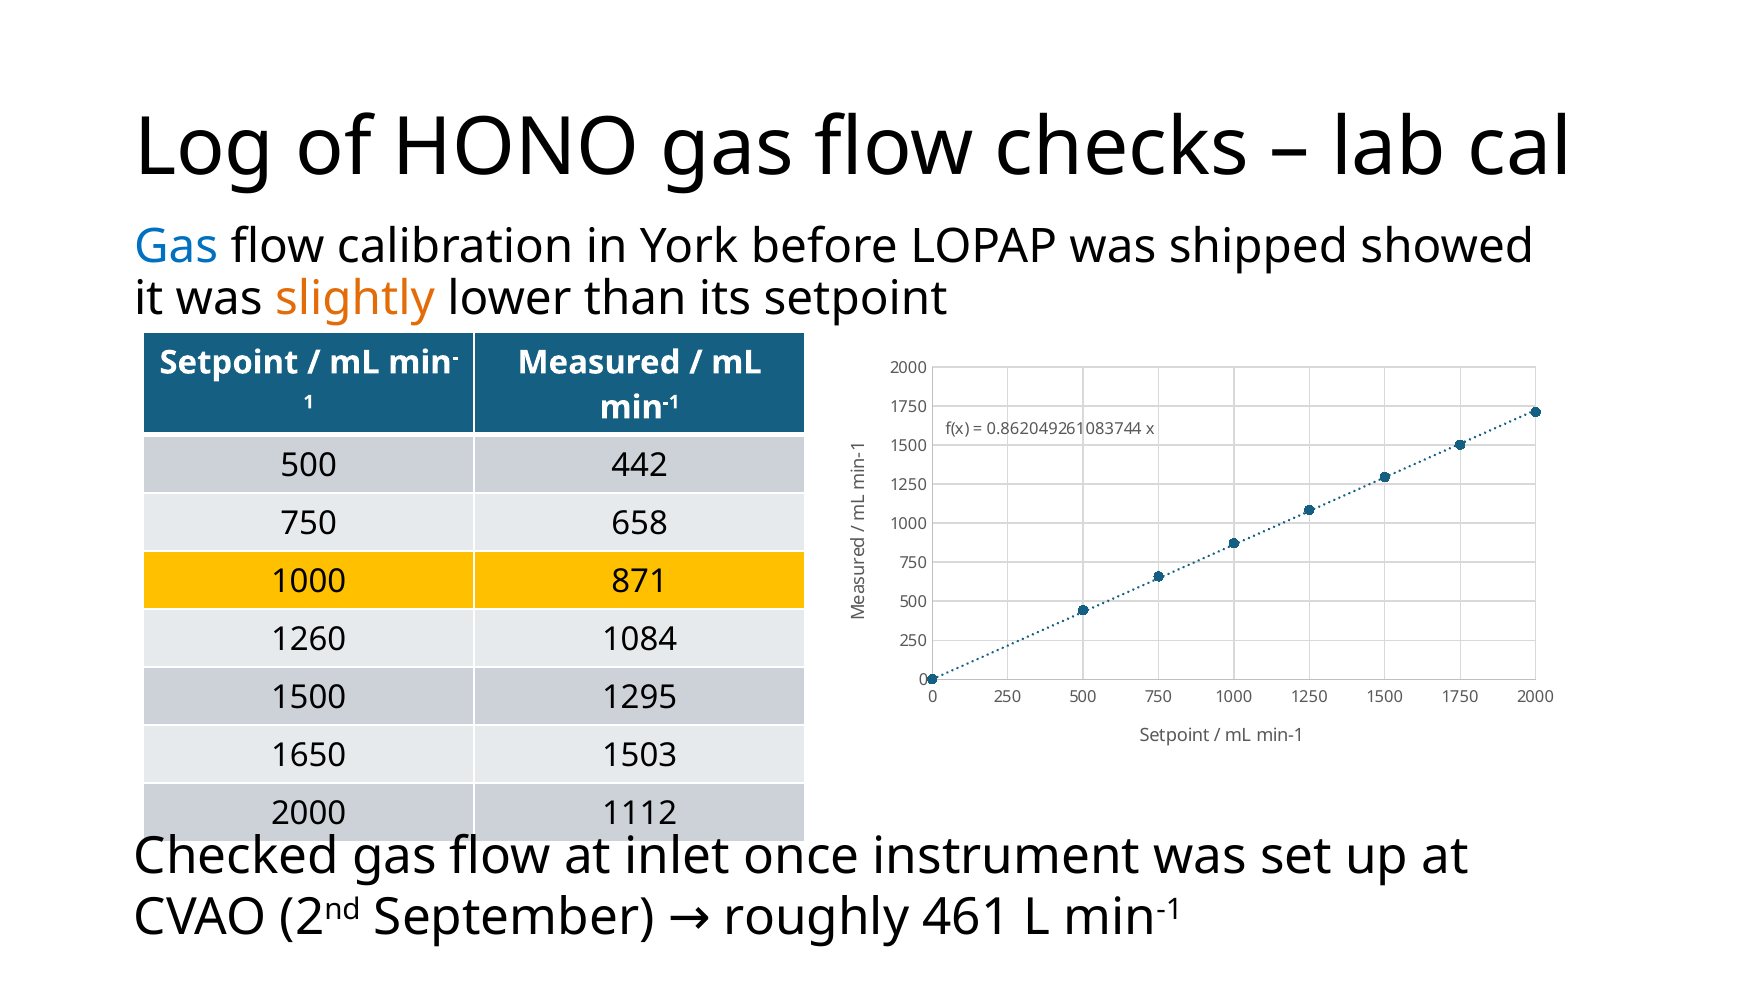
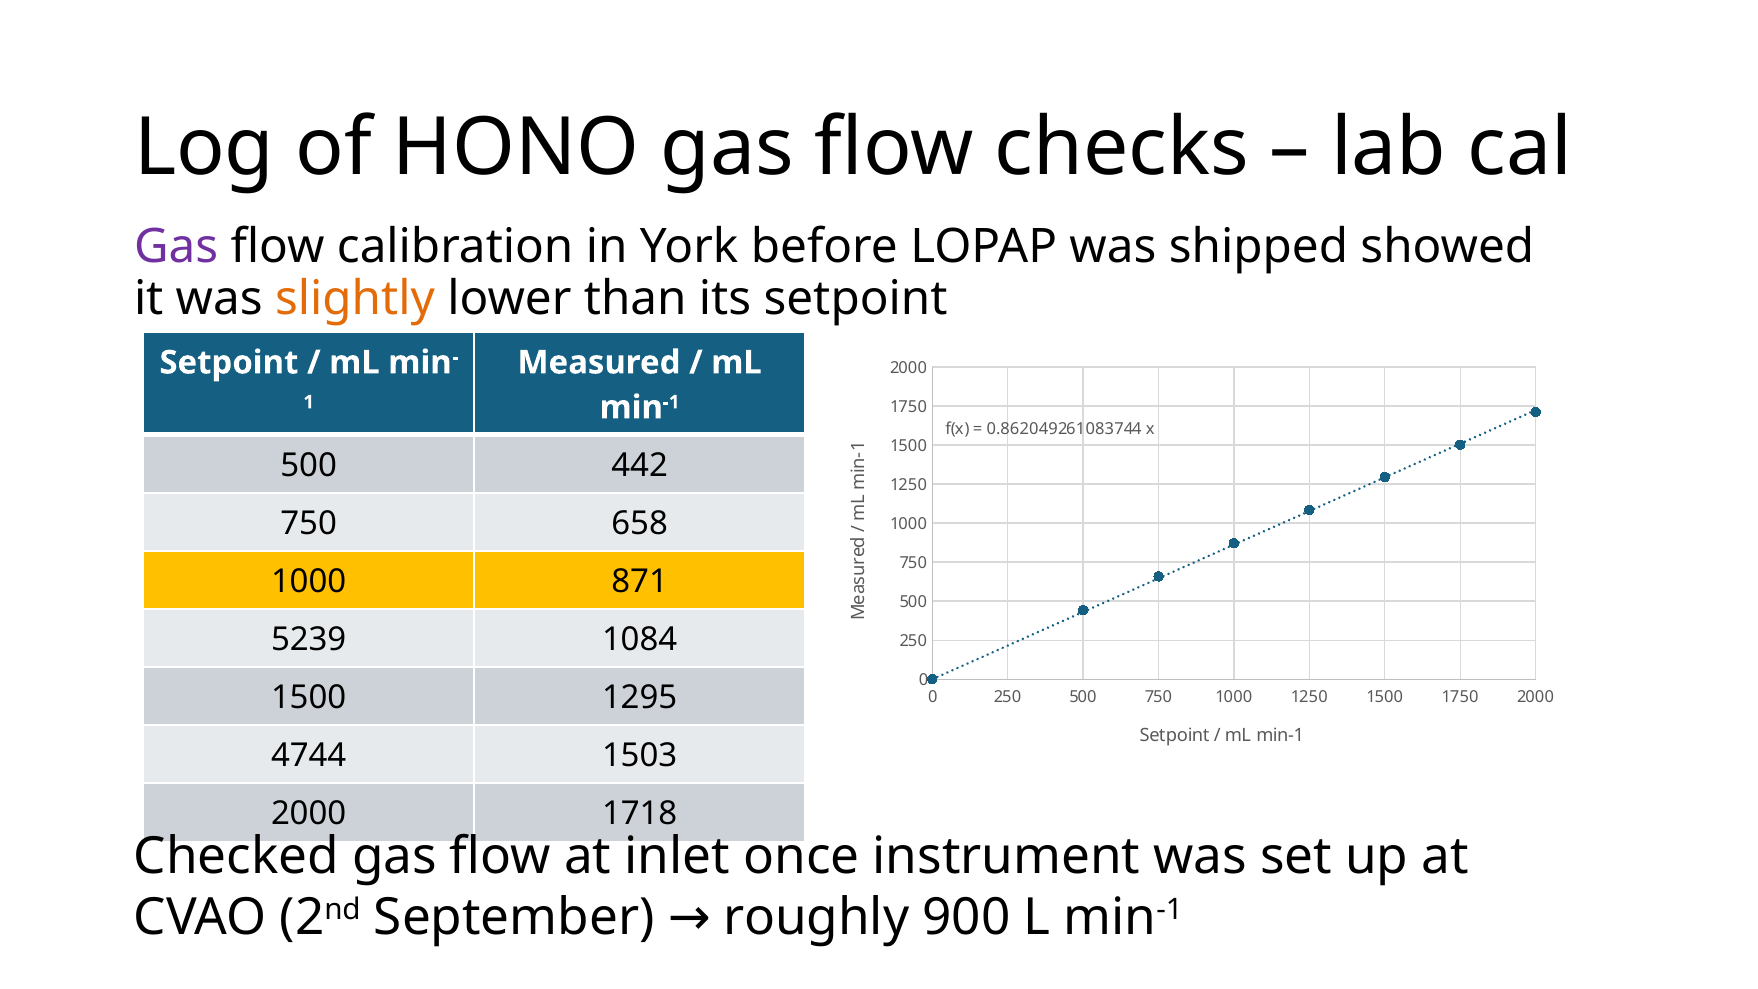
Gas at (176, 247) colour: blue -> purple
1260: 1260 -> 5239
1650: 1650 -> 4744
1112: 1112 -> 1718
461: 461 -> 900
